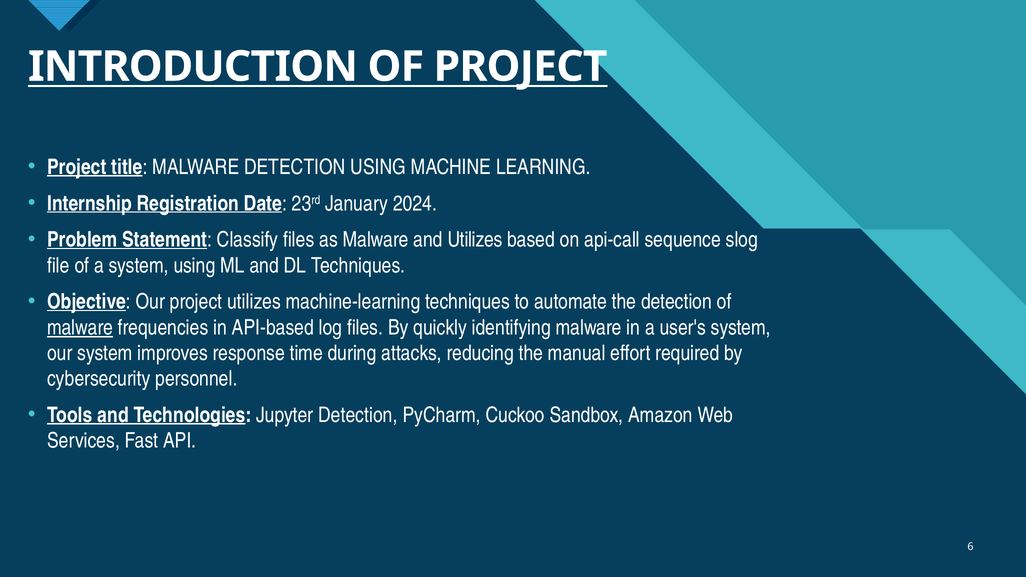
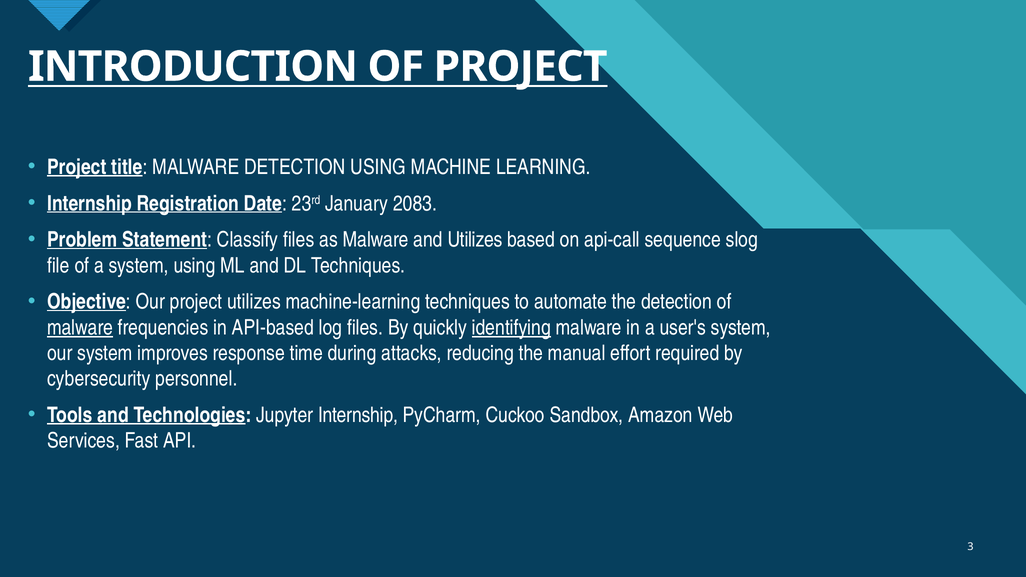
2024: 2024 -> 2083
identifying underline: none -> present
Jupyter Detection: Detection -> Internship
6: 6 -> 3
